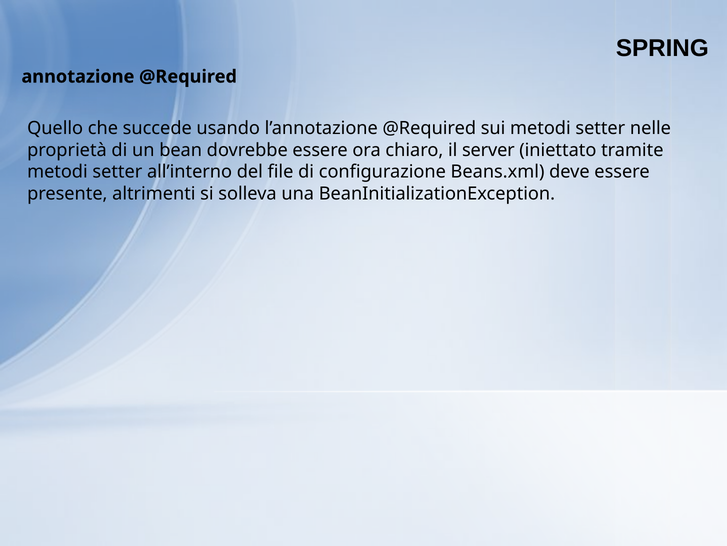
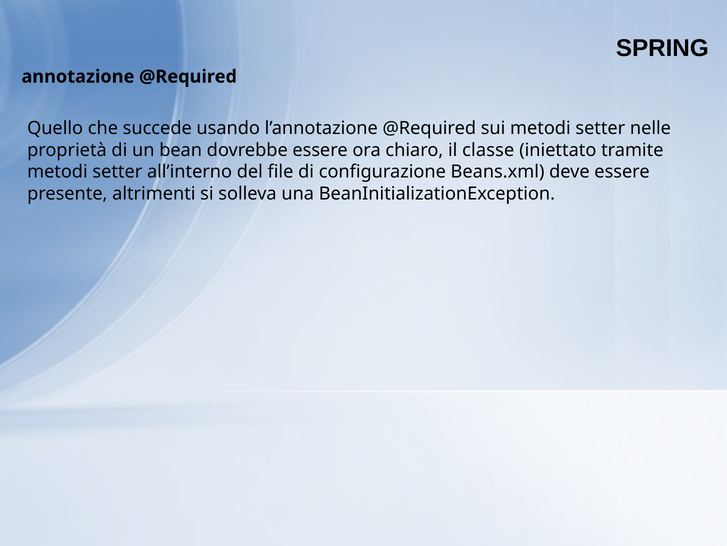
server: server -> classe
